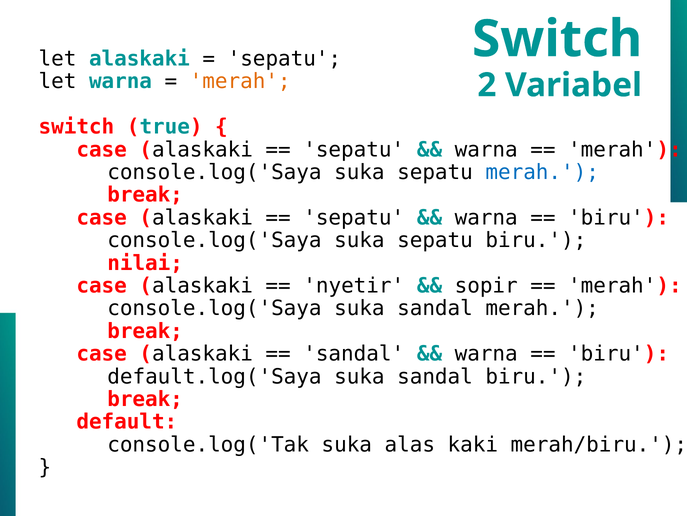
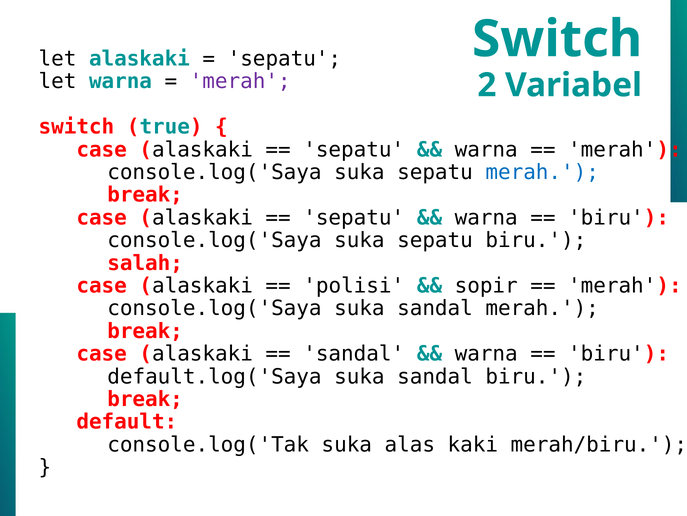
merah at (240, 81) colour: orange -> purple
nilai: nilai -> salah
nyetir: nyetir -> polisi
